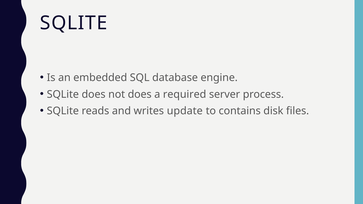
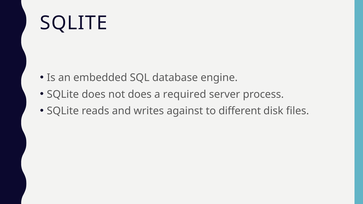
update: update -> against
contains: contains -> different
